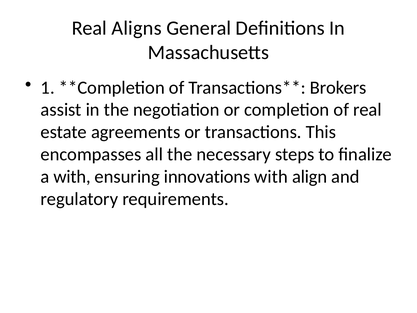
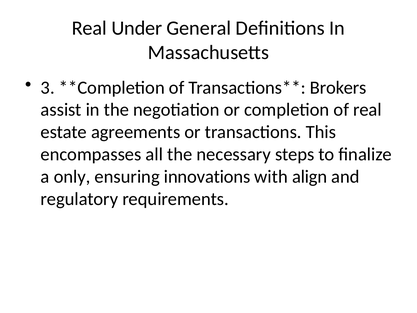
Aligns: Aligns -> Under
1: 1 -> 3
a with: with -> only
